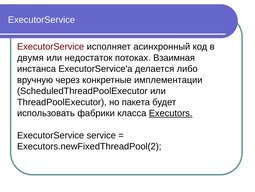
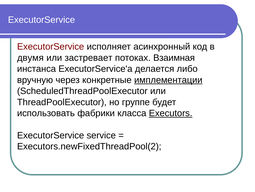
недостаток: недостаток -> застревает
имплементации underline: none -> present
пакета: пакета -> группе
